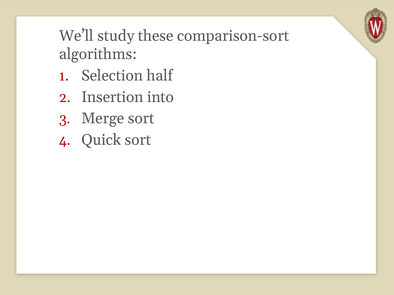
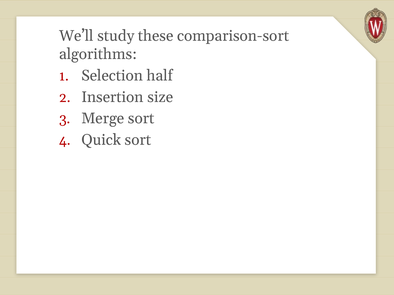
into: into -> size
